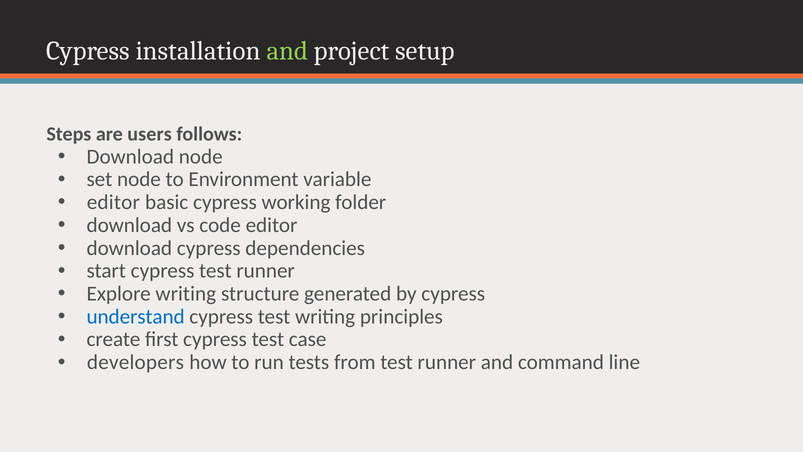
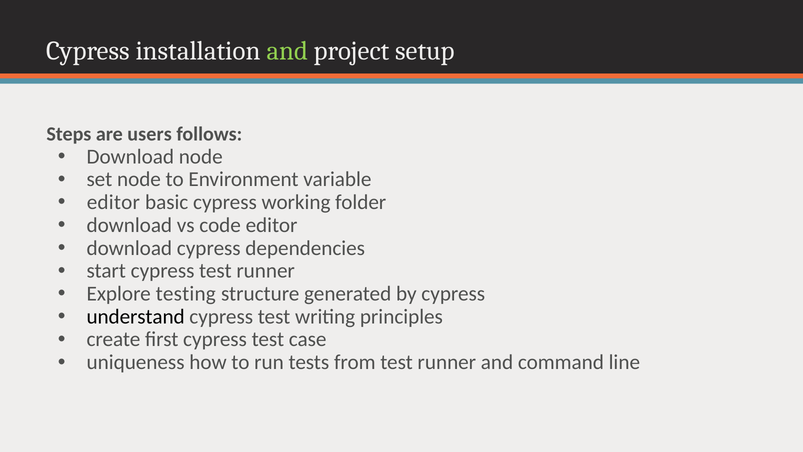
Explore writing: writing -> testing
understand colour: blue -> black
developers: developers -> uniqueness
